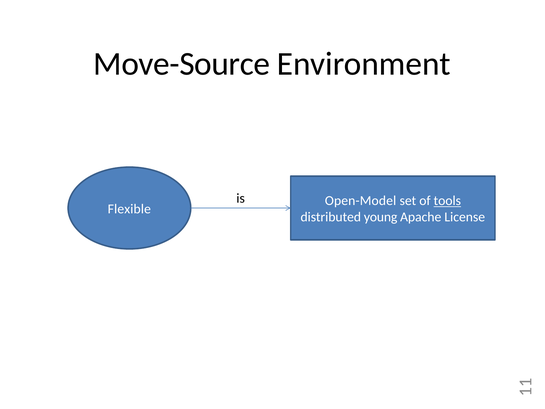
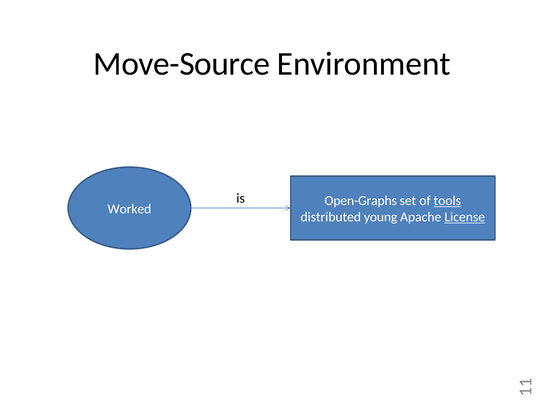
Open-Model: Open-Model -> Open-Graphs
Flexible: Flexible -> Worked
License underline: none -> present
